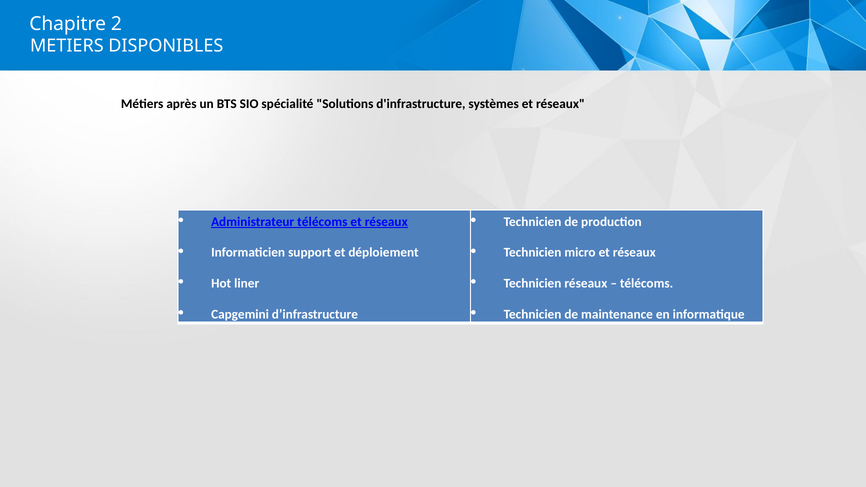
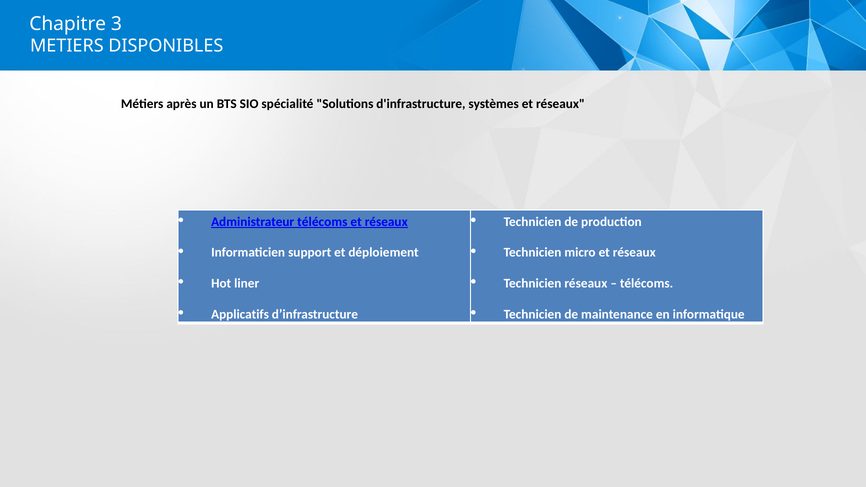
2: 2 -> 3
Capgemini: Capgemini -> Applicatifs
